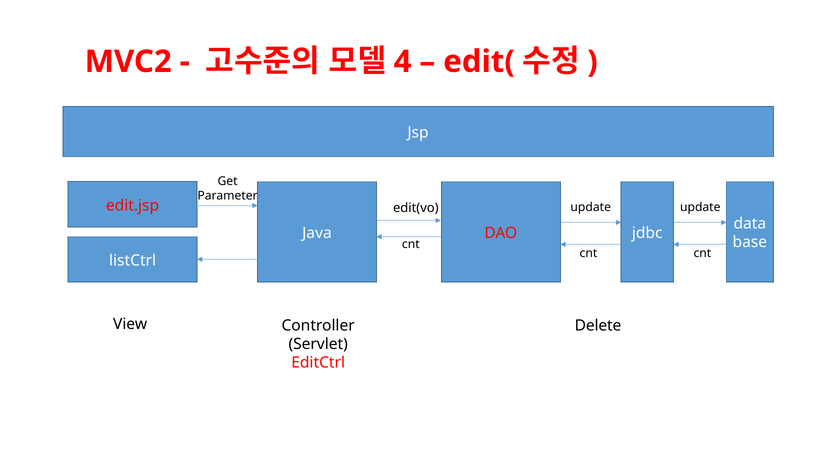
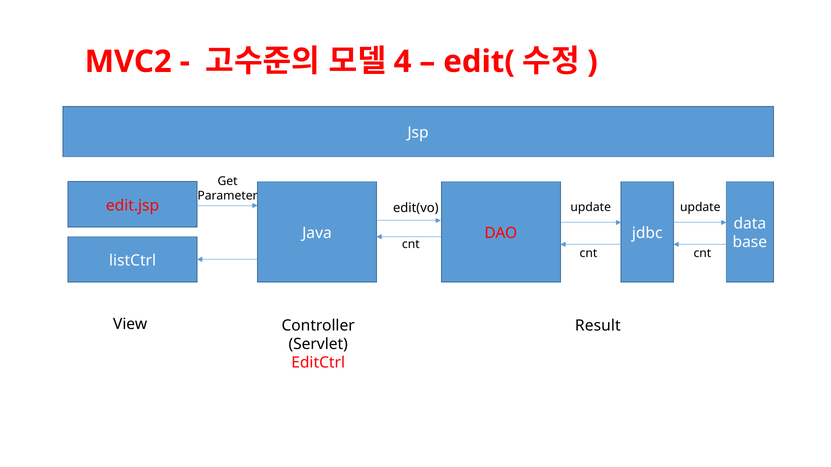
Delete: Delete -> Result
